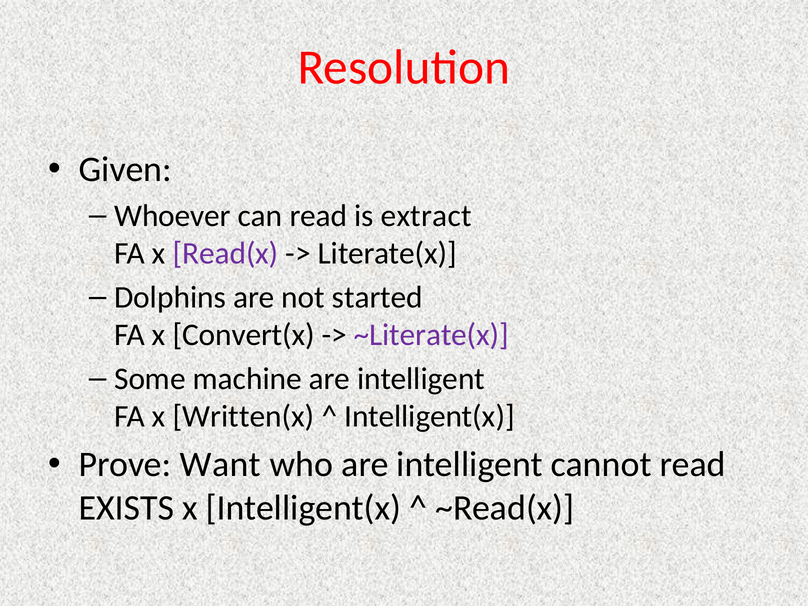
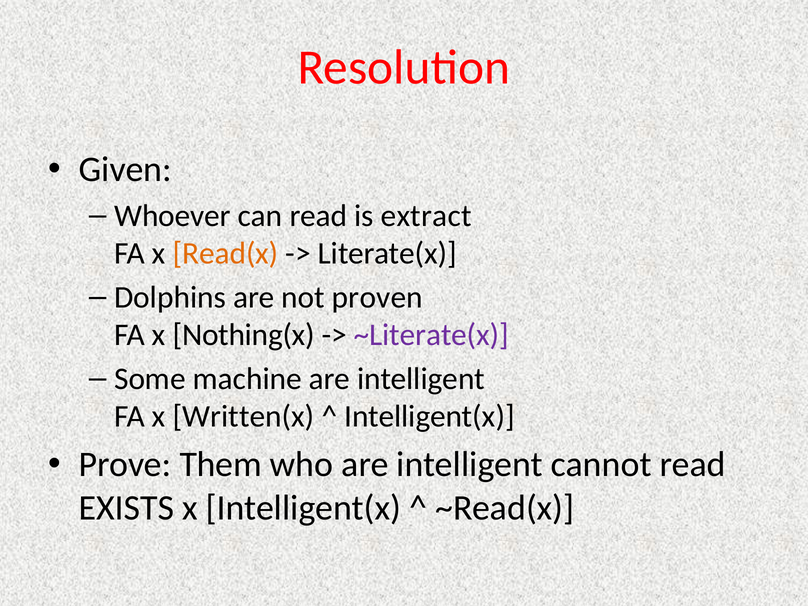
Read(x colour: purple -> orange
started: started -> proven
Convert(x: Convert(x -> Nothing(x
Want: Want -> Them
